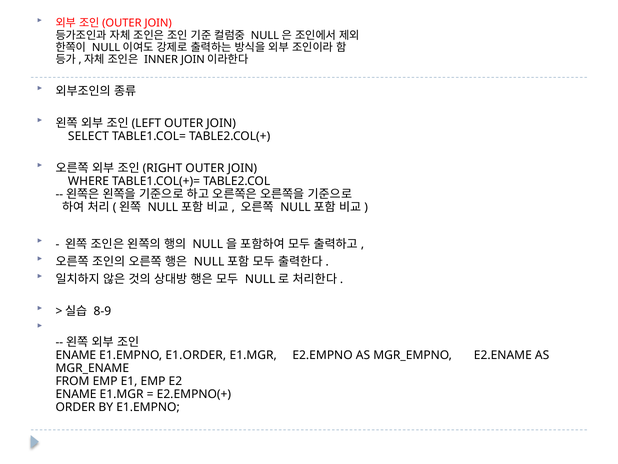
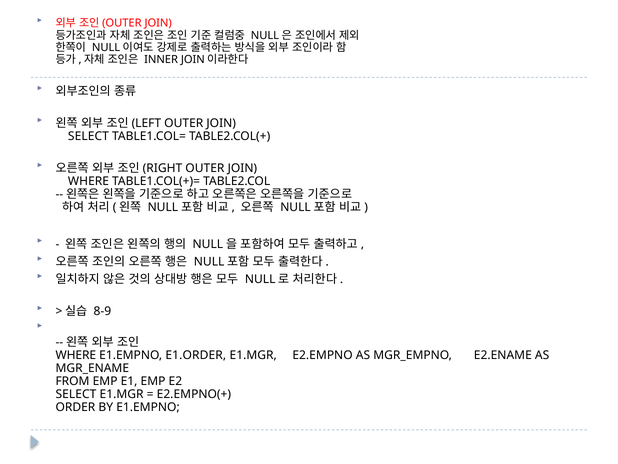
ENAME at (76, 355): ENAME -> WHERE
ENAME at (76, 394): ENAME -> SELECT
